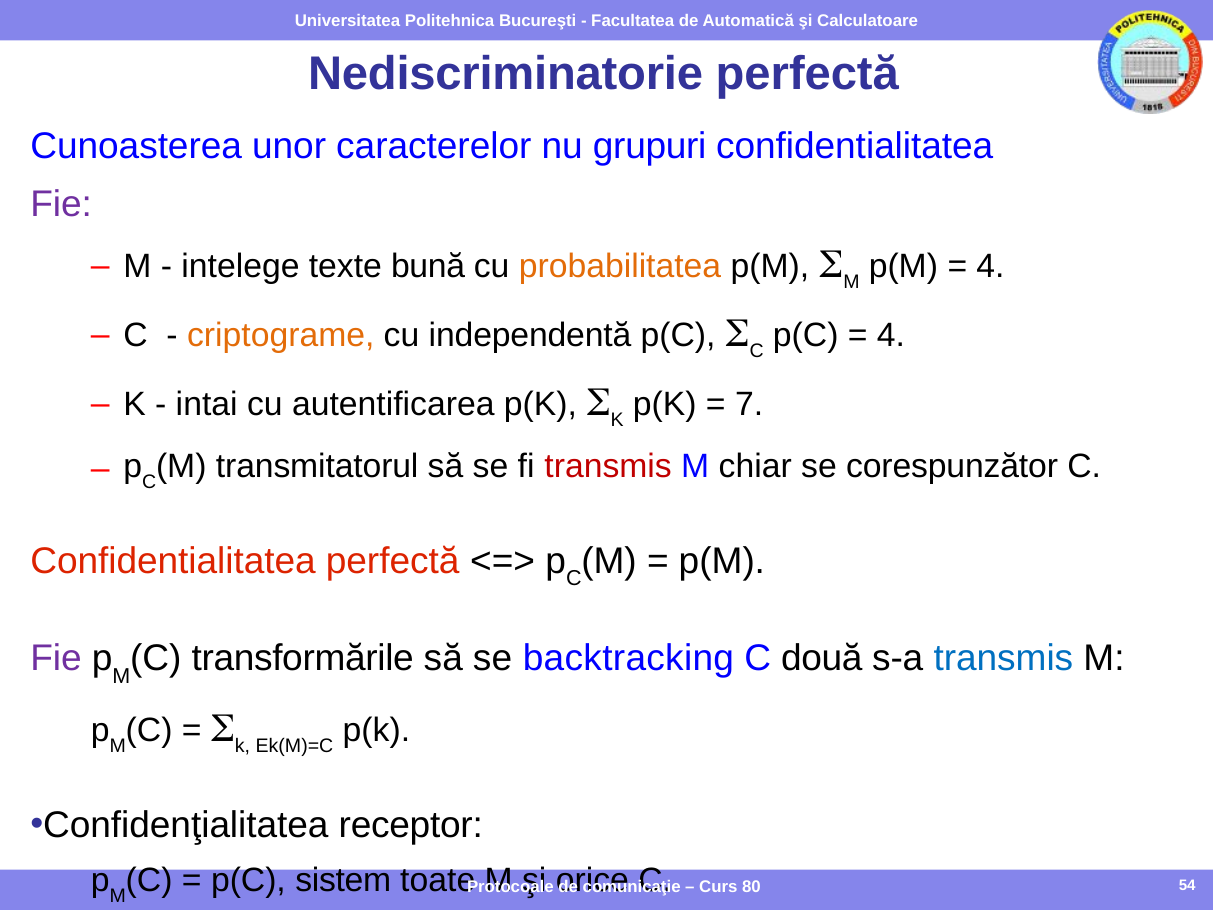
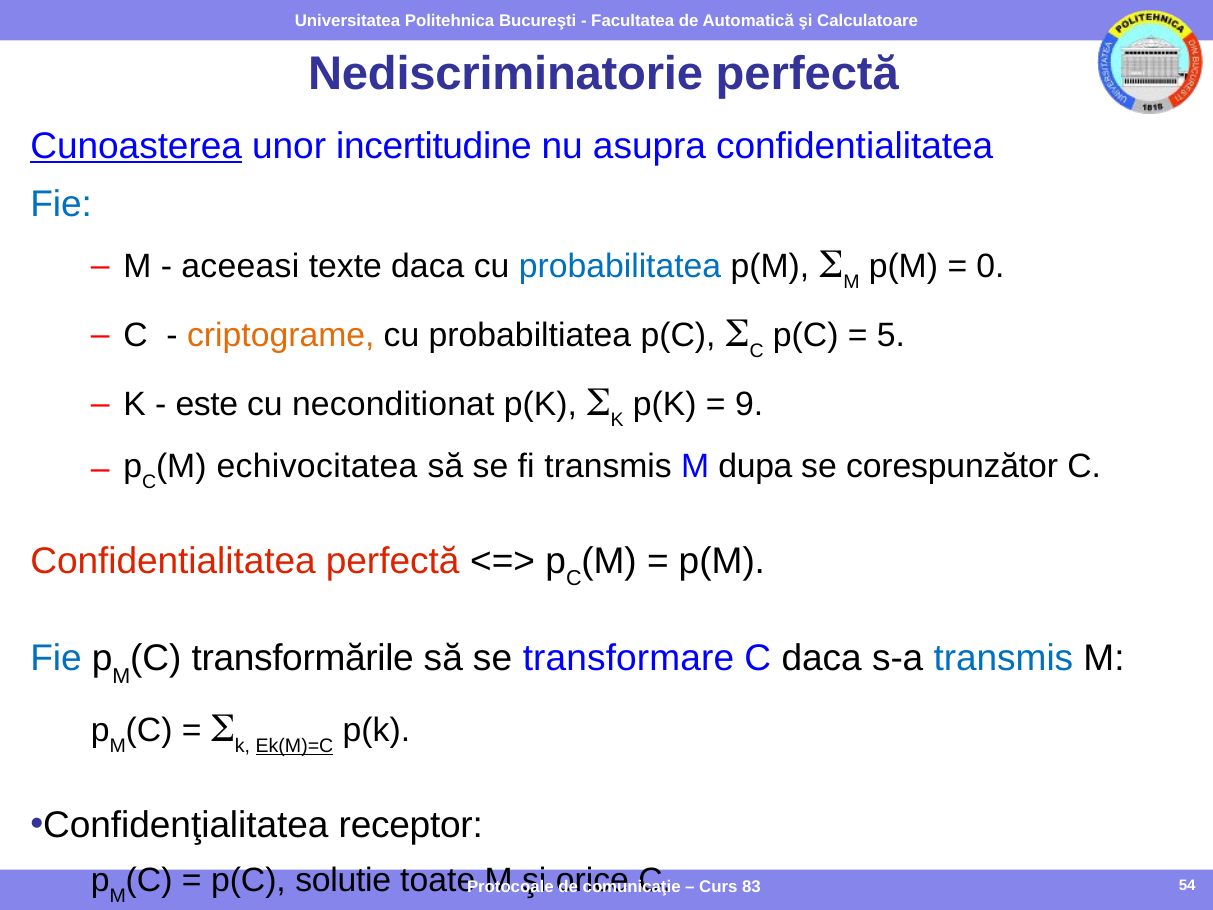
Cunoasterea underline: none -> present
caracterelor: caracterelor -> incertitudine
grupuri: grupuri -> asupra
Fie at (61, 204) colour: purple -> blue
intelege: intelege -> aceeasi
texte bună: bună -> daca
probabilitatea colour: orange -> blue
4 at (991, 266): 4 -> 0
independentă: independentă -> probabiltiatea
4 at (891, 335): 4 -> 5
intai: intai -> este
autentificarea: autentificarea -> neconditionat
7: 7 -> 9
transmitatorul: transmitatorul -> echivocitatea
transmis at (608, 466) colour: red -> black
chiar: chiar -> dupa
Fie at (56, 658) colour: purple -> blue
backtracking: backtracking -> transformare
C două: două -> daca
Ek(M)=C underline: none -> present
sistem: sistem -> solutie
80: 80 -> 83
